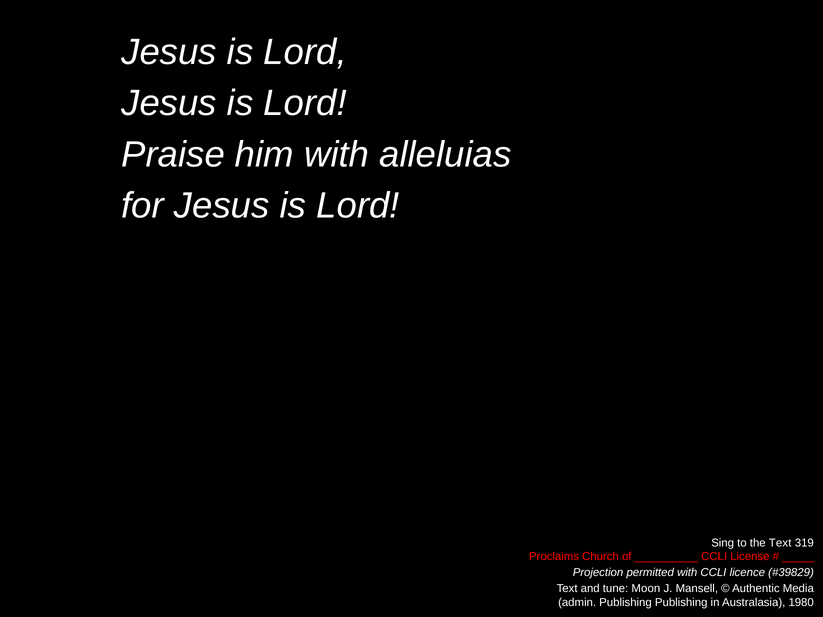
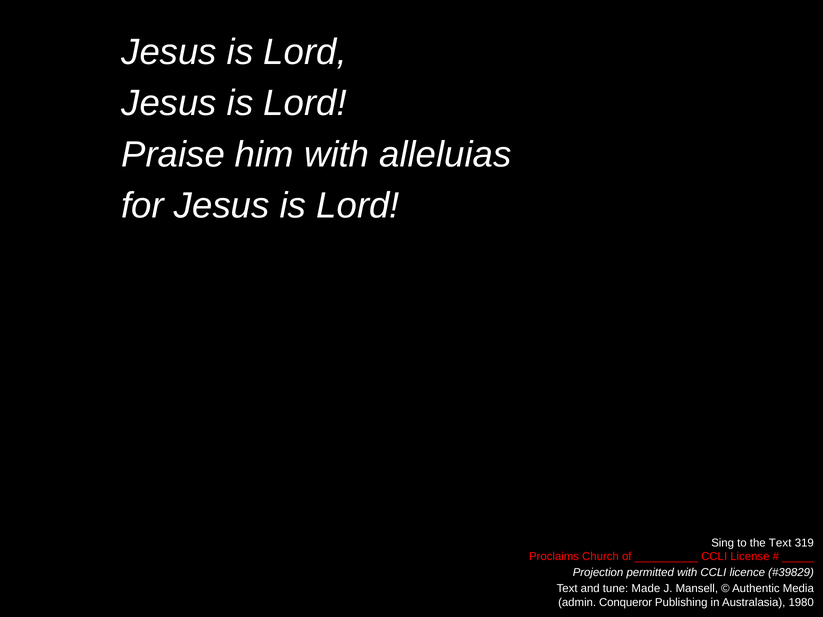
Moon: Moon -> Made
admin Publishing: Publishing -> Conqueror
